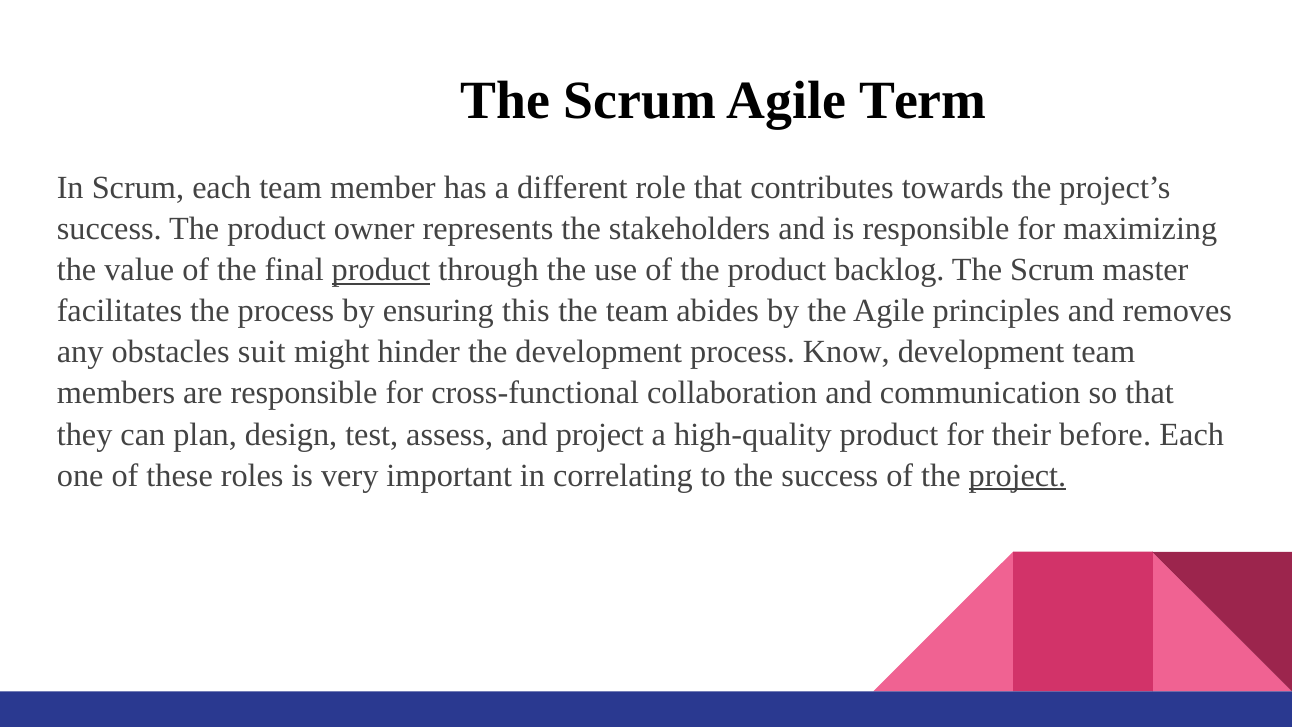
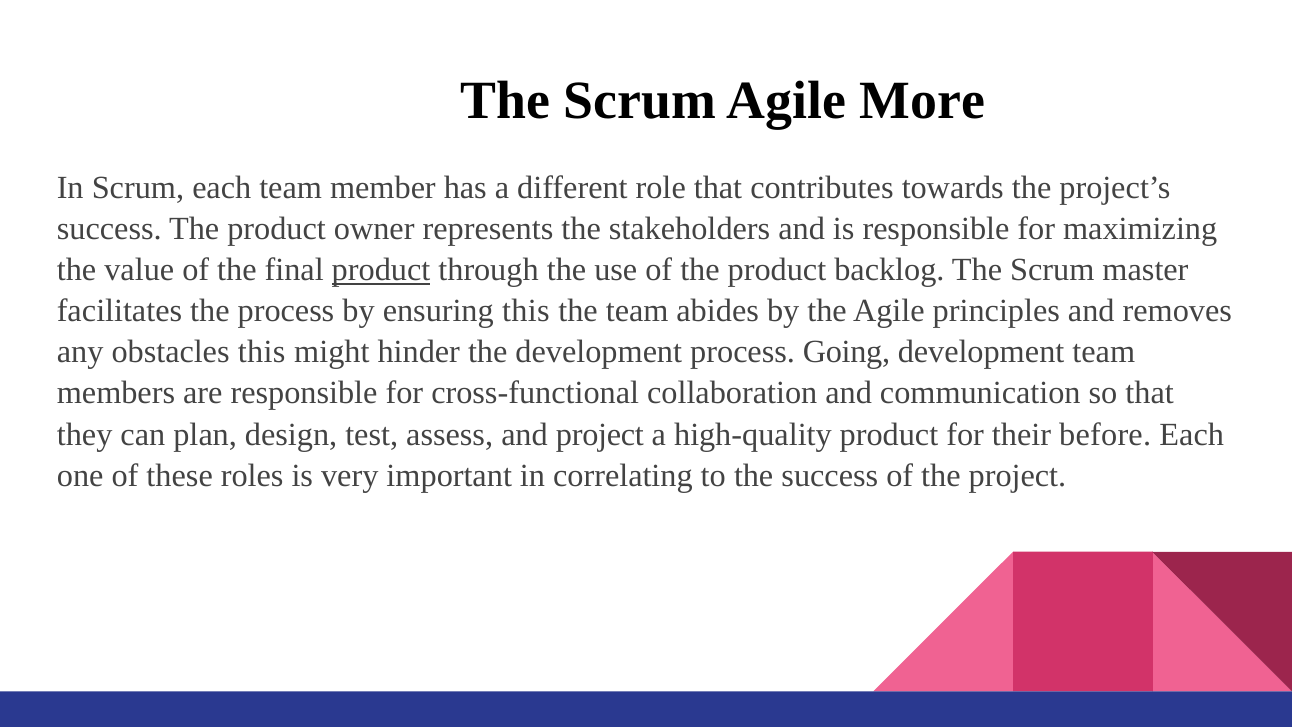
Term: Term -> More
obstacles suit: suit -> this
Know: Know -> Going
project at (1017, 475) underline: present -> none
